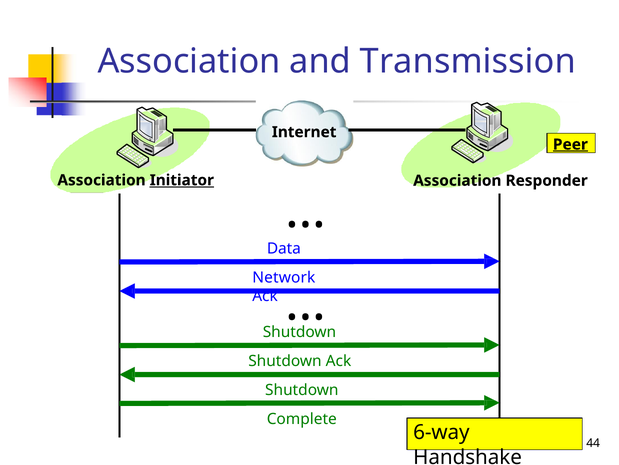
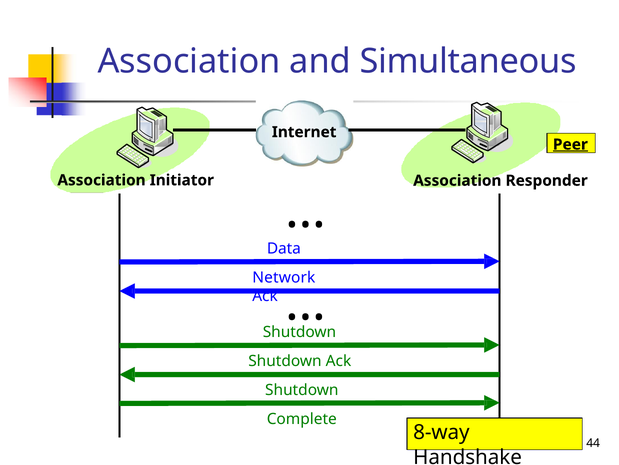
Transmission: Transmission -> Simultaneous
Initiator underline: present -> none
6-way: 6-way -> 8-way
